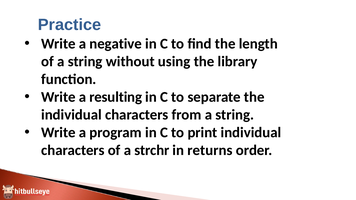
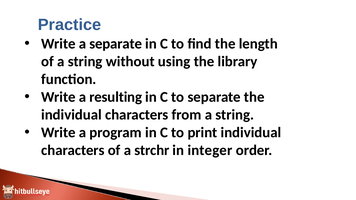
a negative: negative -> separate
returns: returns -> integer
